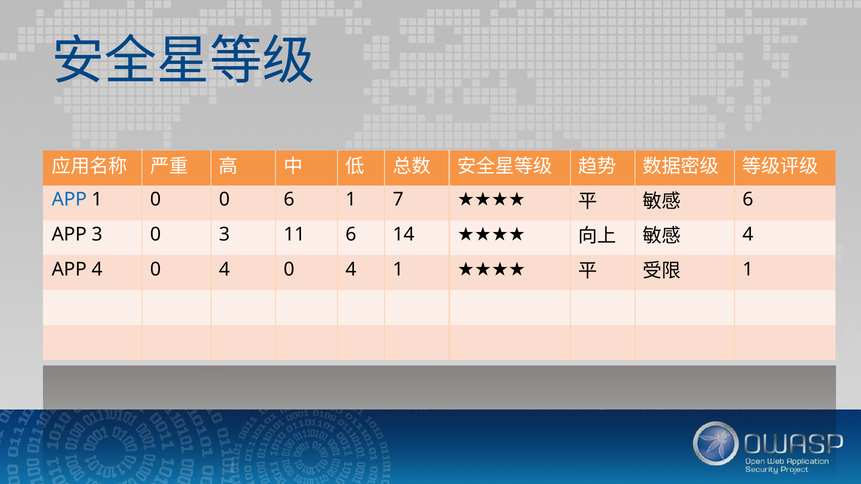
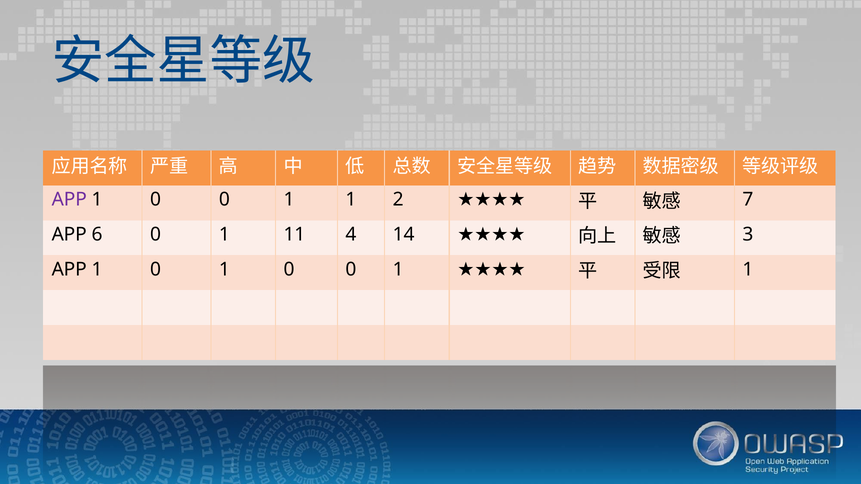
APP at (69, 200) colour: blue -> purple
6 at (289, 200): 6 -> 1
7: 7 -> 2
6 at (748, 200): 6 -> 7
APP 3: 3 -> 6
3 at (224, 235): 3 -> 1
11 6: 6 -> 4
4 at (748, 235): 4 -> 3
4 at (97, 269): 4 -> 1
4 at (224, 269): 4 -> 1
4 at (351, 269): 4 -> 0
